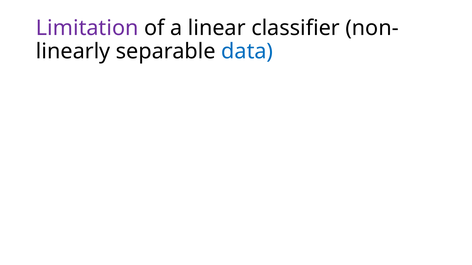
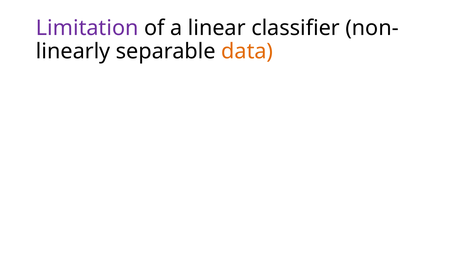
data colour: blue -> orange
